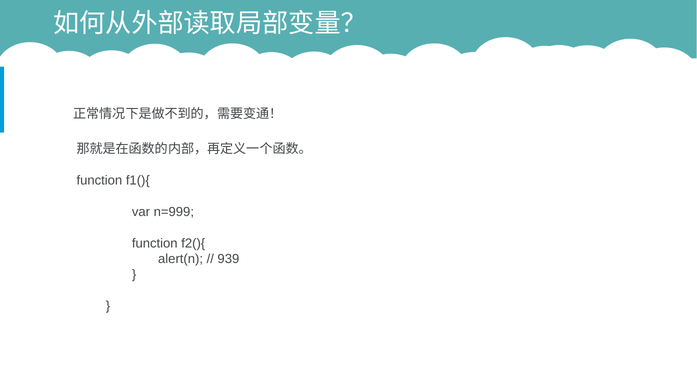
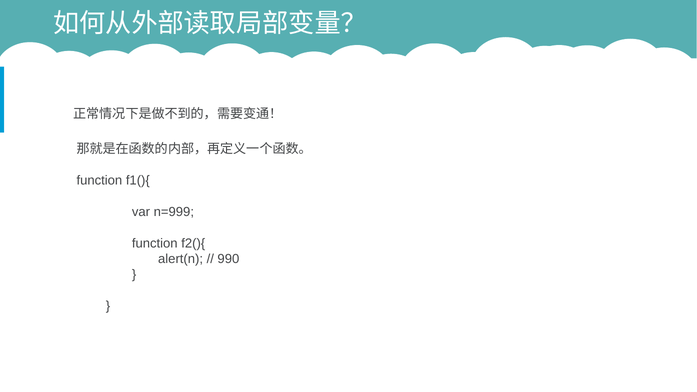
939: 939 -> 990
